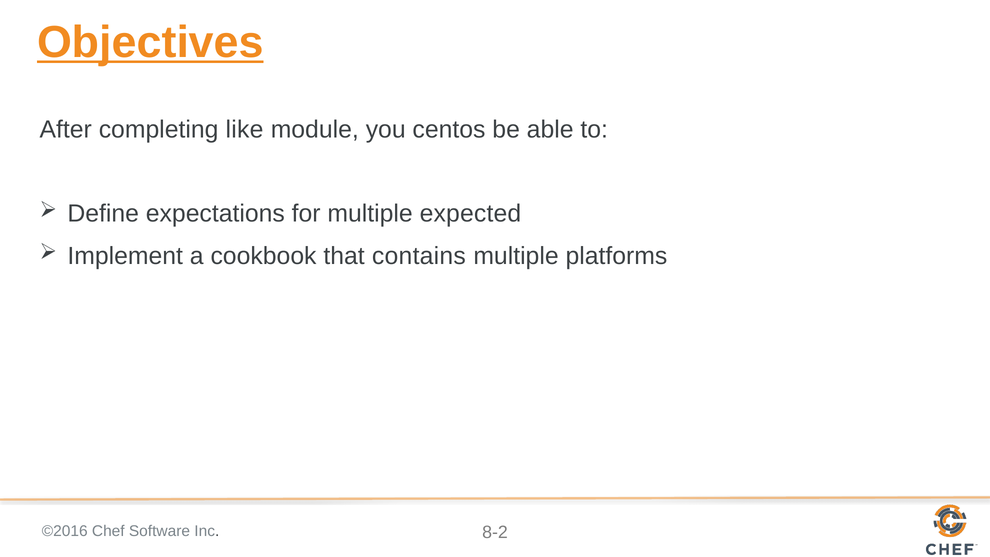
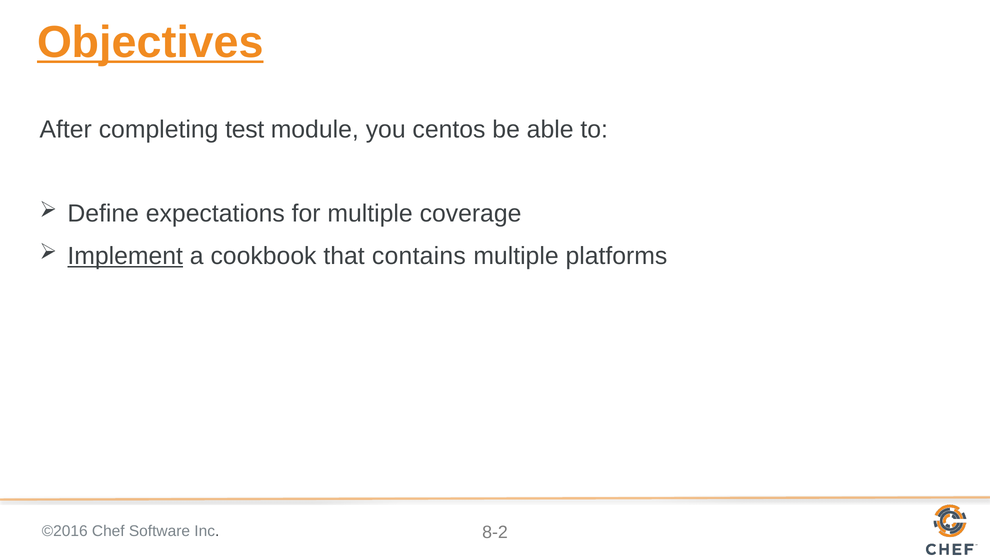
like: like -> test
expected: expected -> coverage
Implement underline: none -> present
